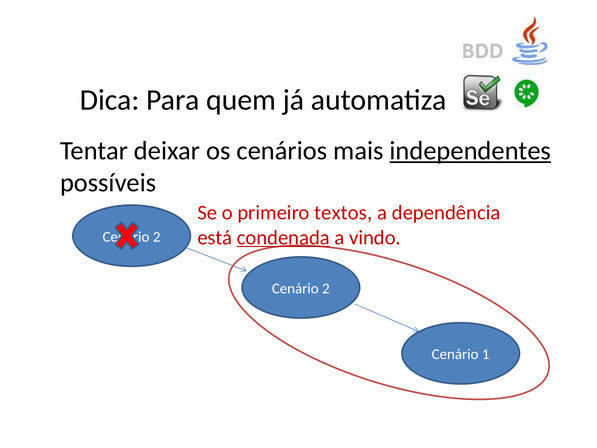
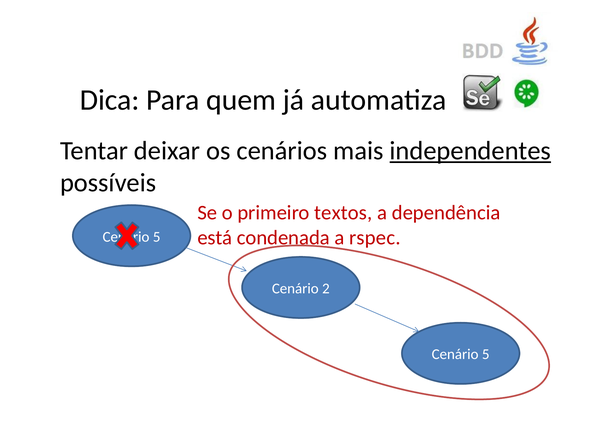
condenada underline: present -> none
vindo: vindo -> rspec
2 at (157, 237): 2 -> 5
1 at (486, 354): 1 -> 5
